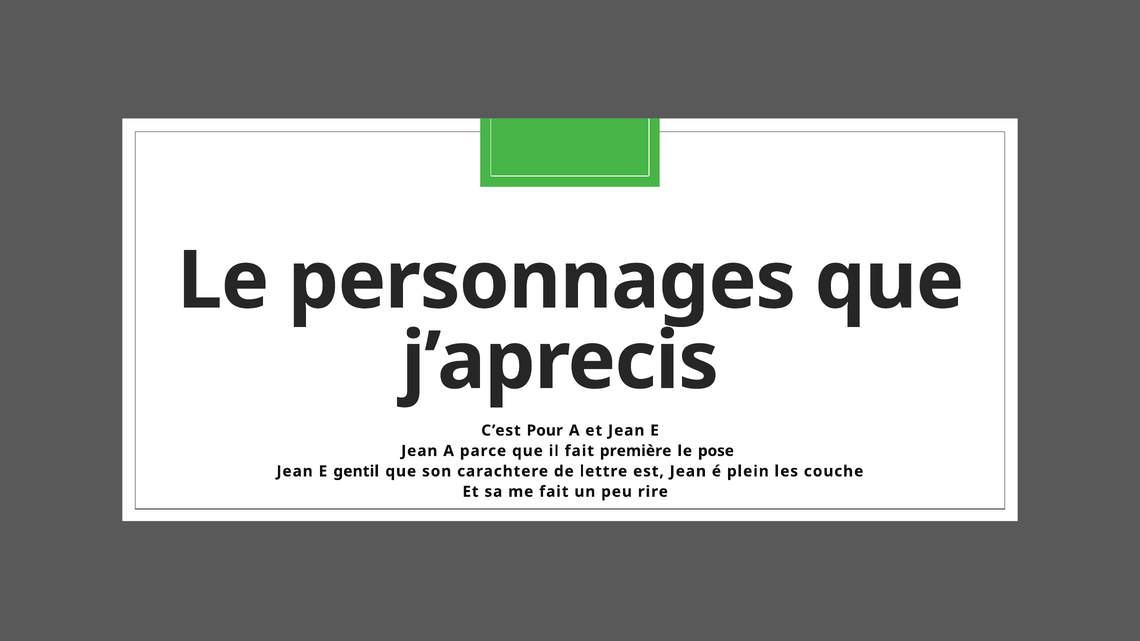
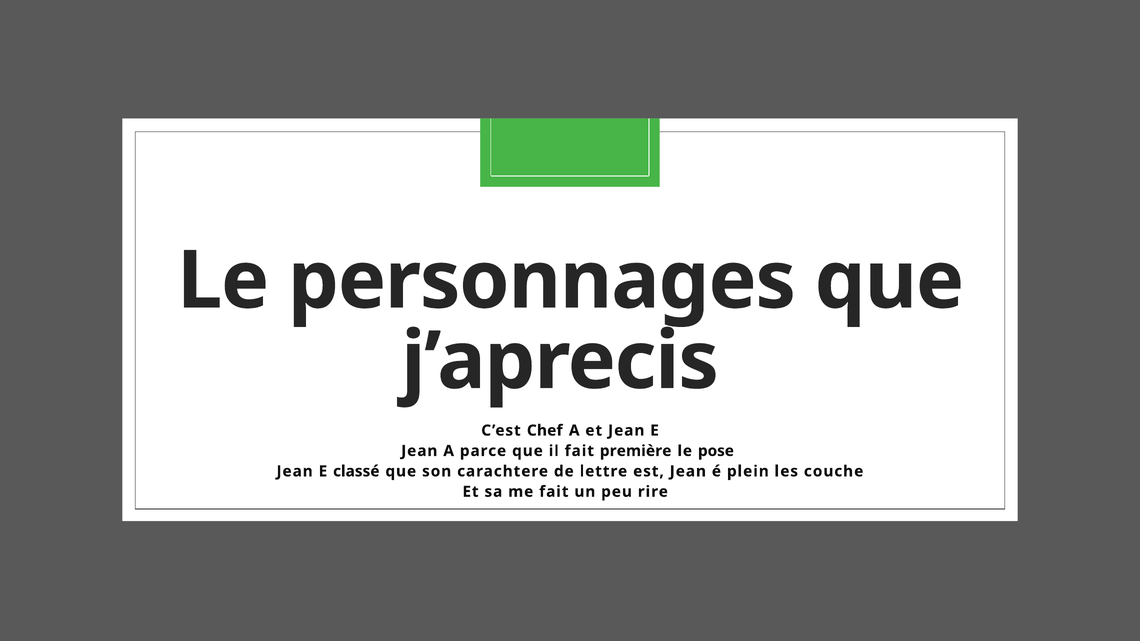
Pour: Pour -> Chef
gentil: gentil -> classé
